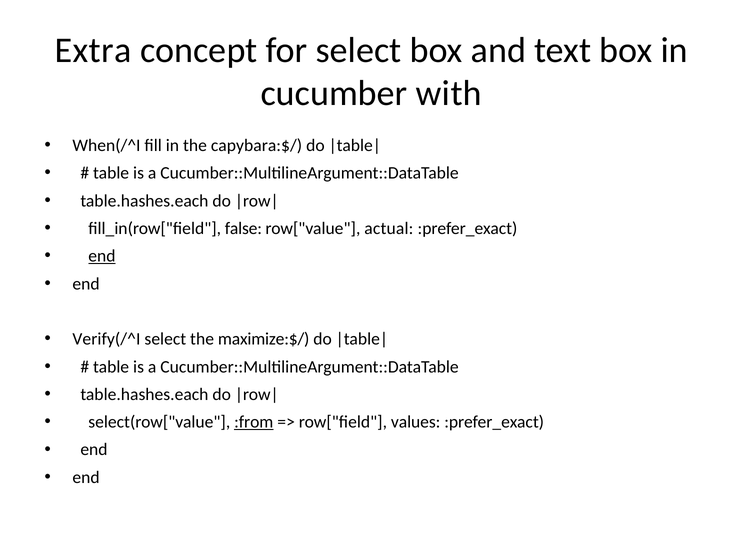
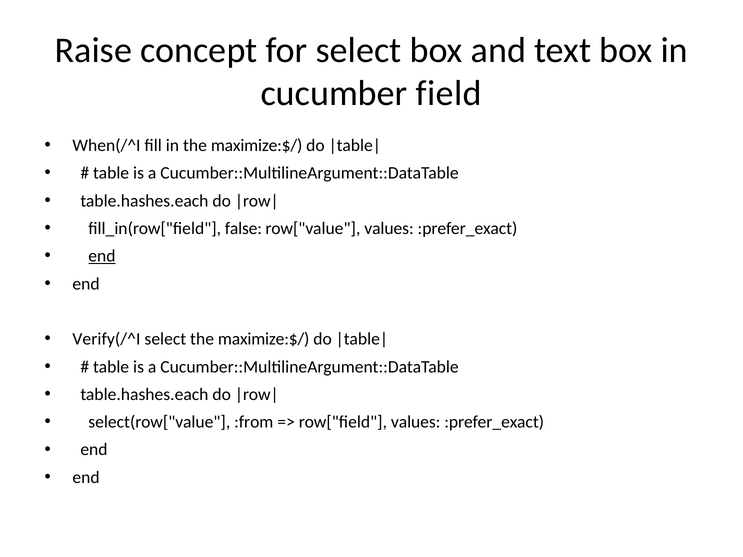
Extra: Extra -> Raise
with: with -> field
in the capybara:$/: capybara:$/ -> maximize:$/
row["value actual: actual -> values
:from underline: present -> none
